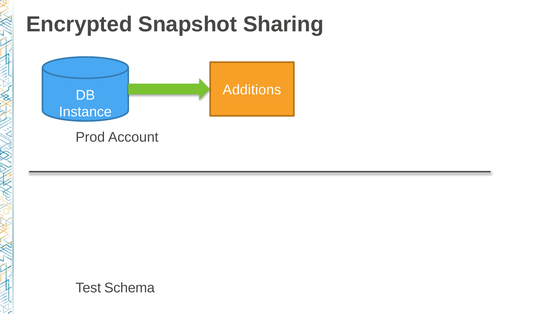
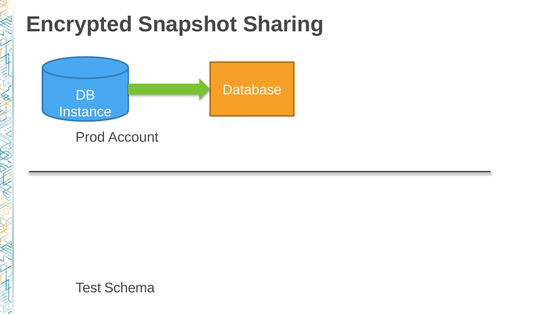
Additions: Additions -> Database
